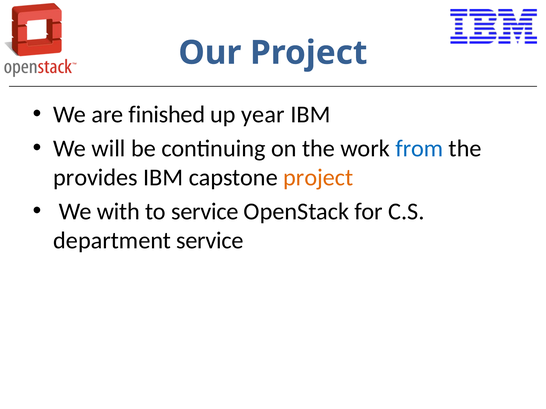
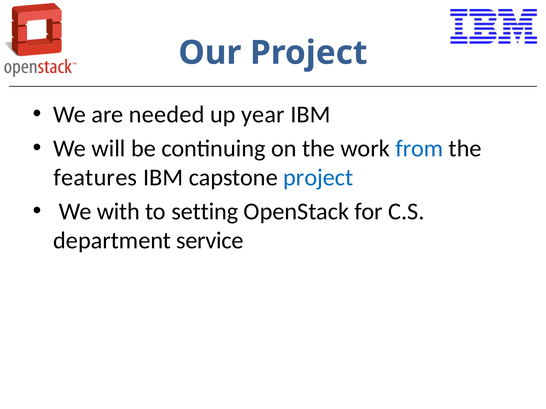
finished: finished -> needed
provides: provides -> features
project at (318, 178) colour: orange -> blue
to service: service -> setting
